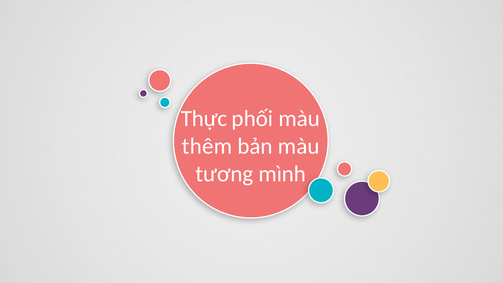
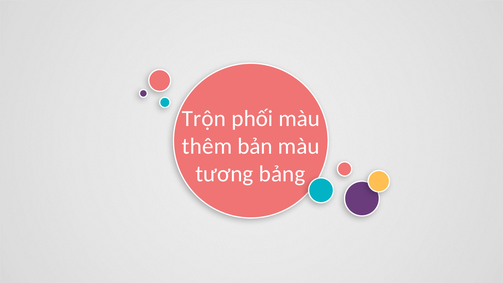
Thực: Thực -> Trộn
mình: mình -> bảng
